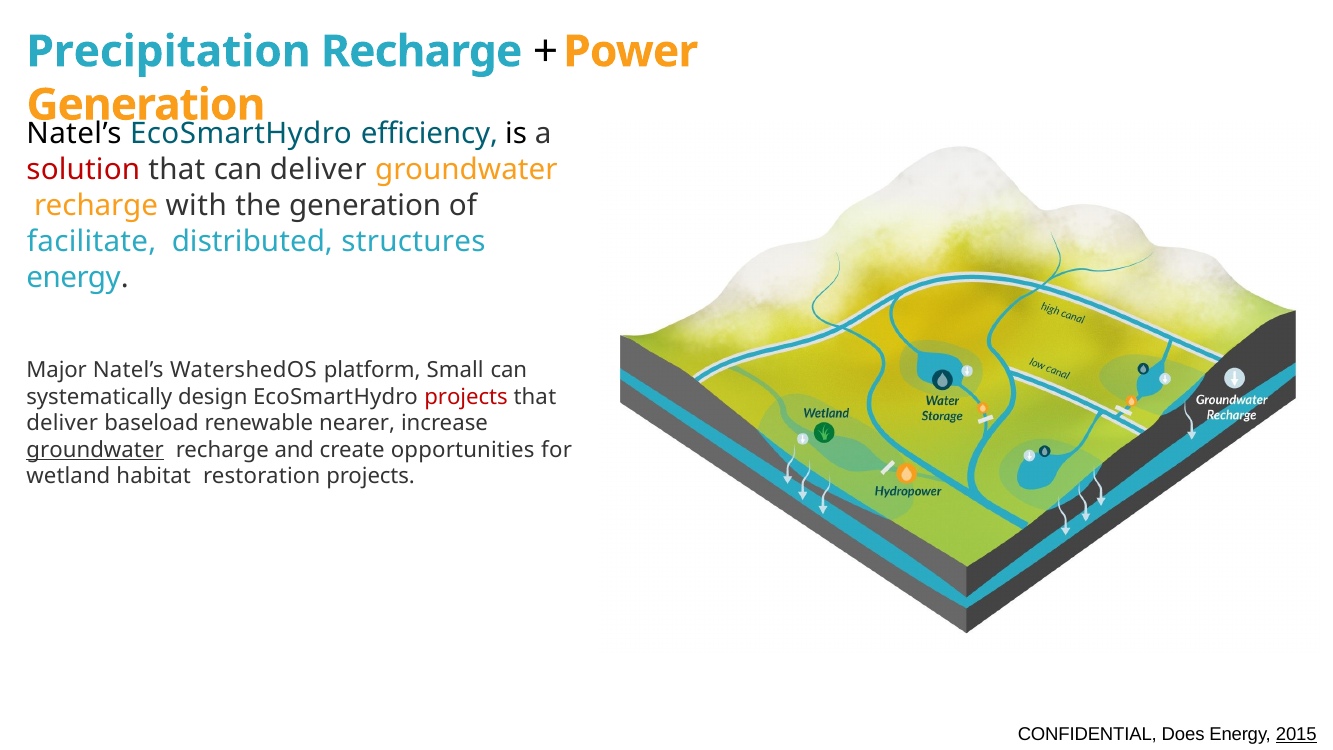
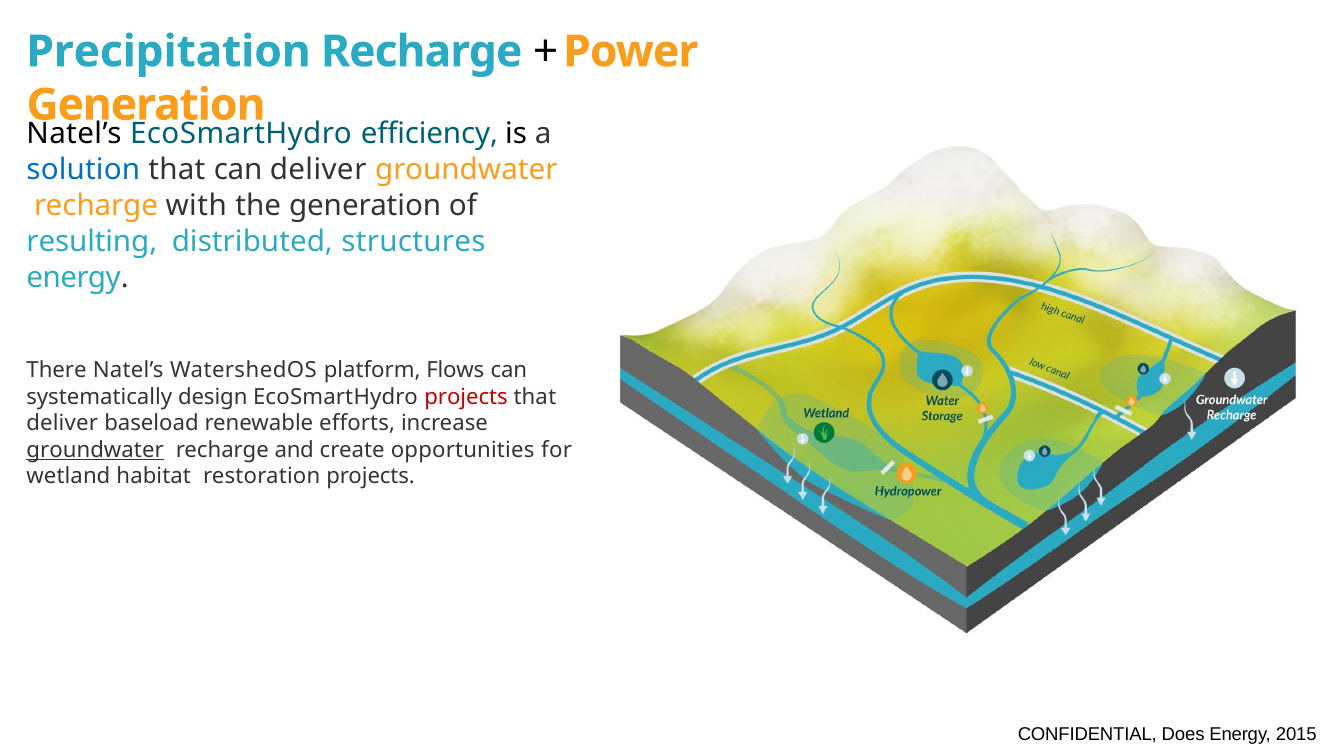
solution colour: red -> blue
facilitate: facilitate -> resulting
Major: Major -> There
Small: Small -> Flows
nearer: nearer -> efforts
2015 underline: present -> none
